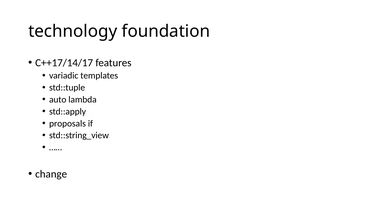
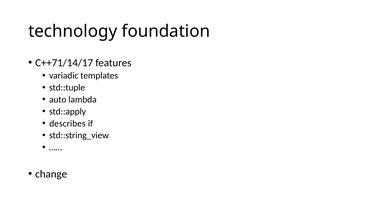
C++17/14/17: C++17/14/17 -> C++71/14/17
proposals: proposals -> describes
